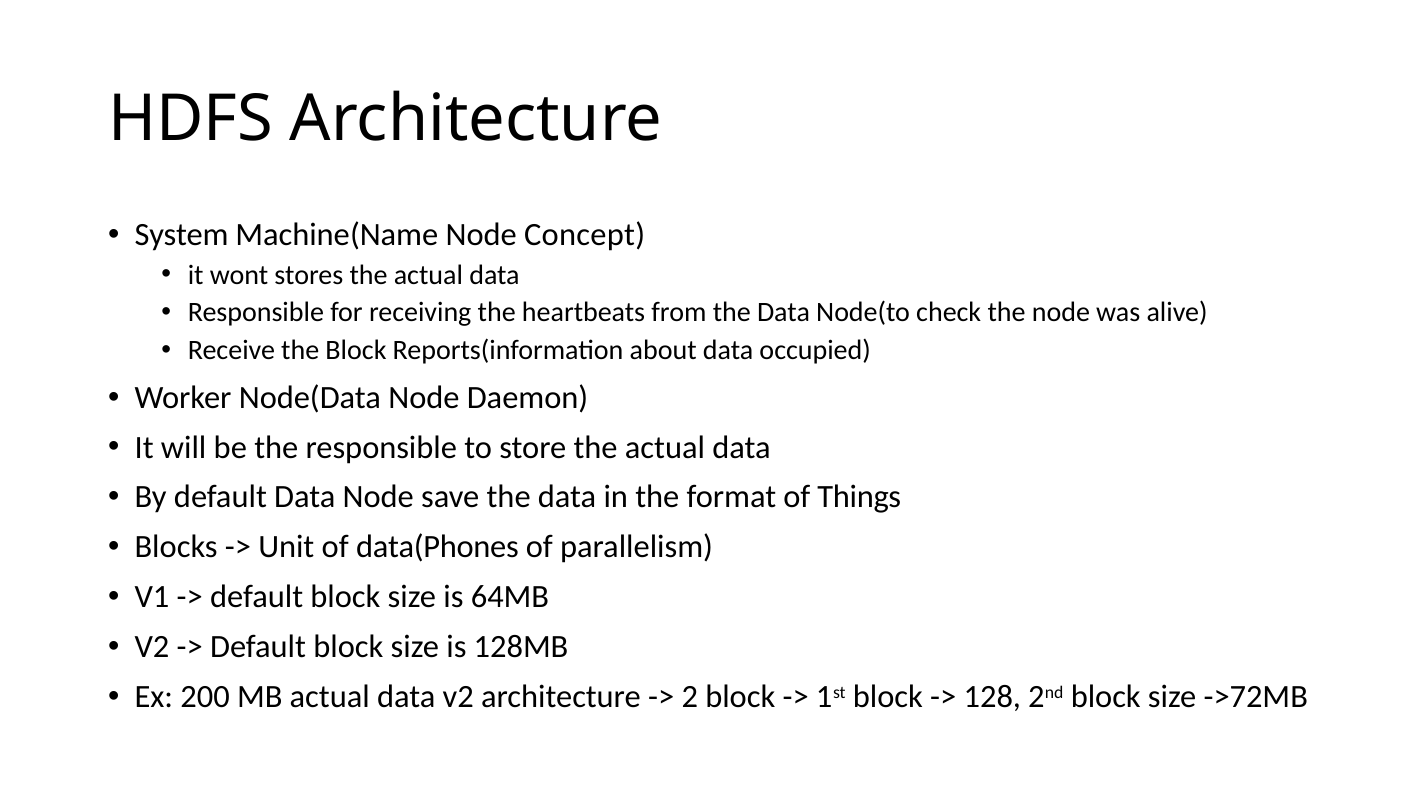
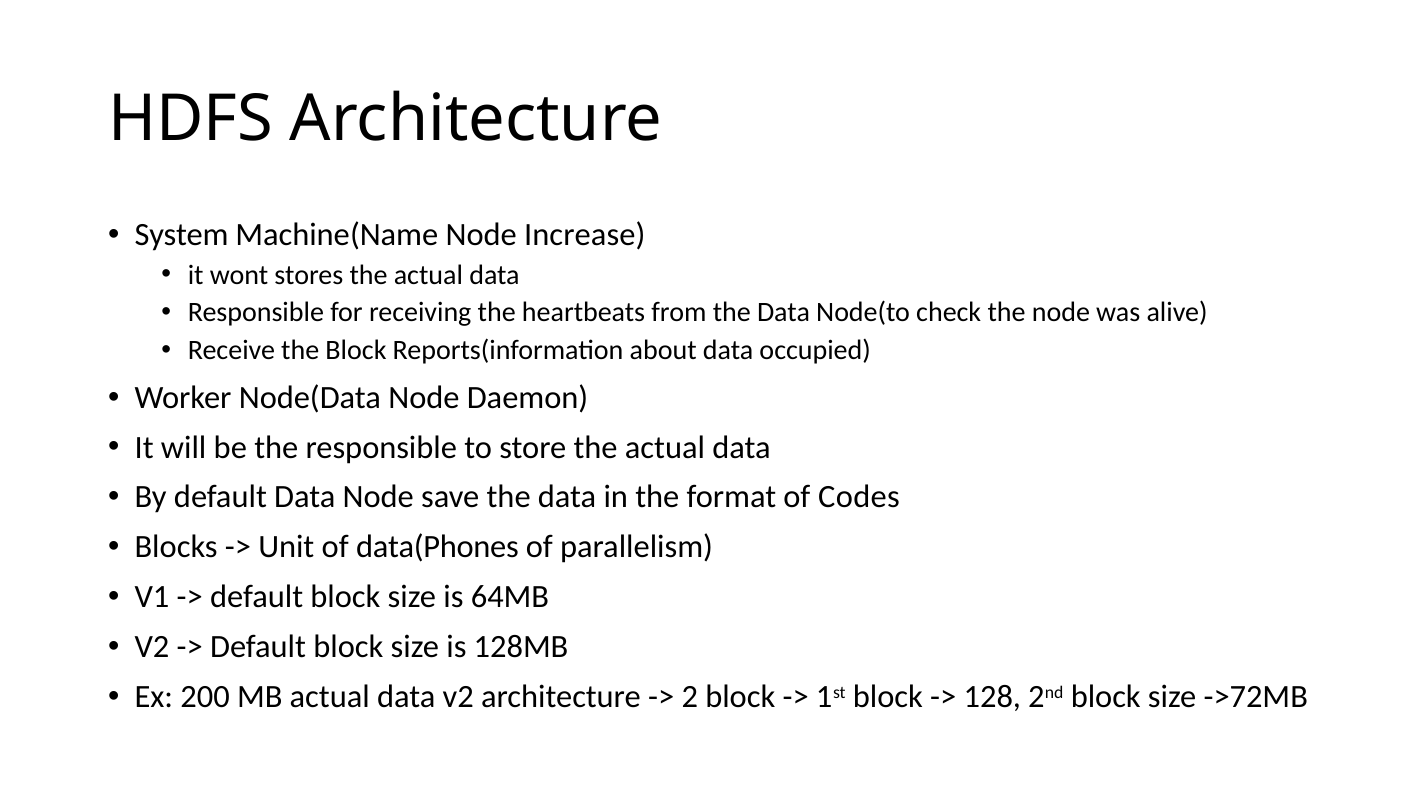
Concept: Concept -> Increase
Things: Things -> Codes
